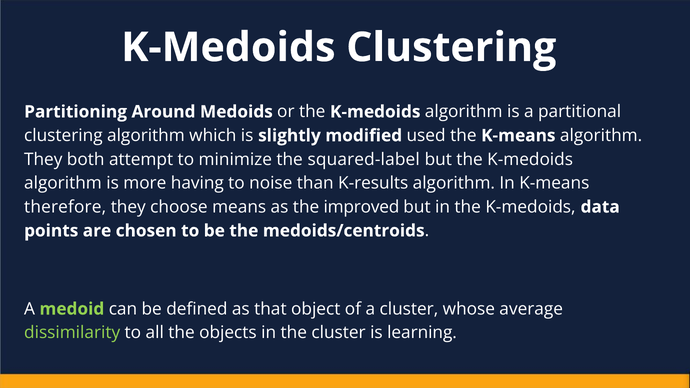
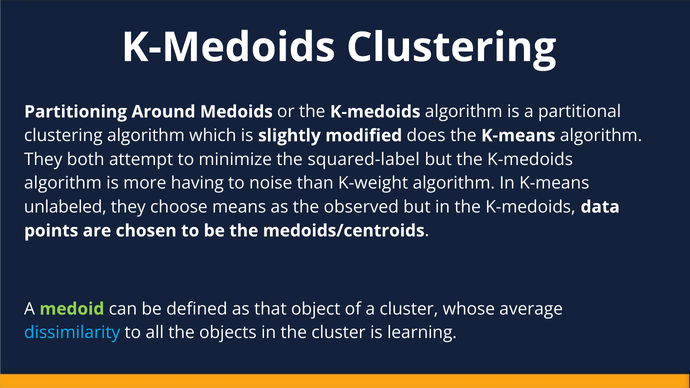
used: used -> does
K-results: K-results -> K-weight
therefore: therefore -> unlabeled
improved: improved -> observed
dissimilarity colour: light green -> light blue
